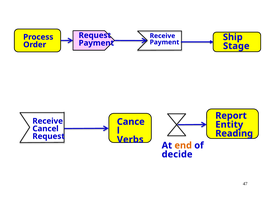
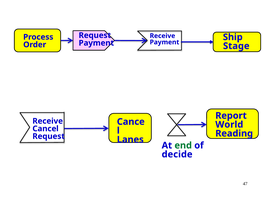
Entity: Entity -> World
Verbs: Verbs -> Lanes
end colour: orange -> green
